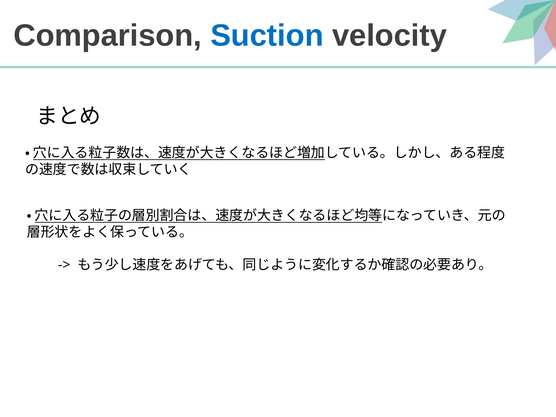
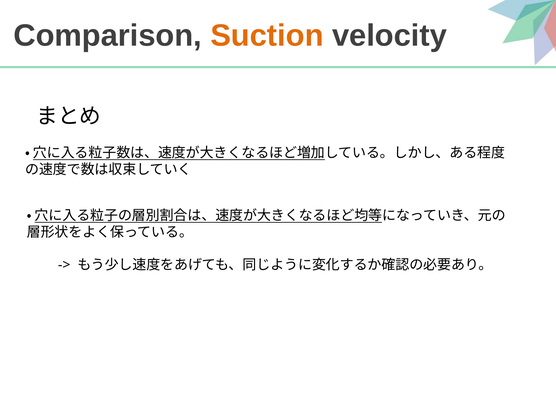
Suction colour: blue -> orange
